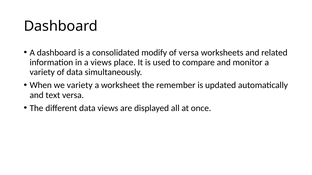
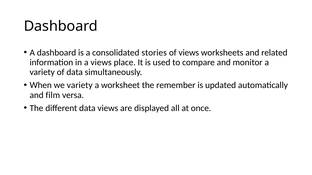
modify: modify -> stories
of versa: versa -> views
text: text -> film
